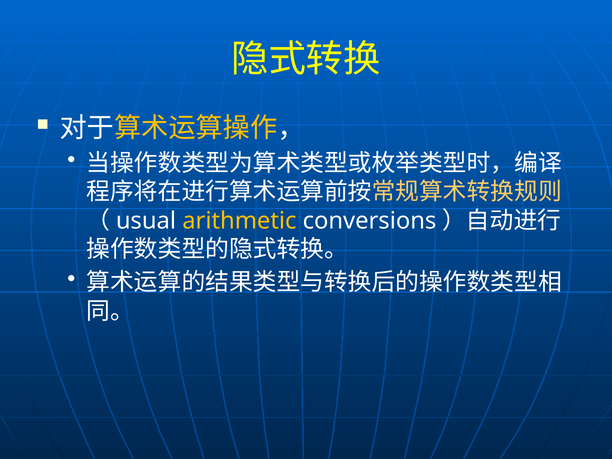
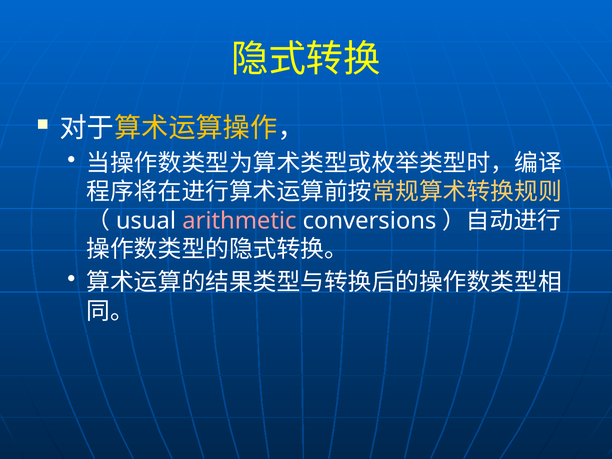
arithmetic colour: yellow -> pink
